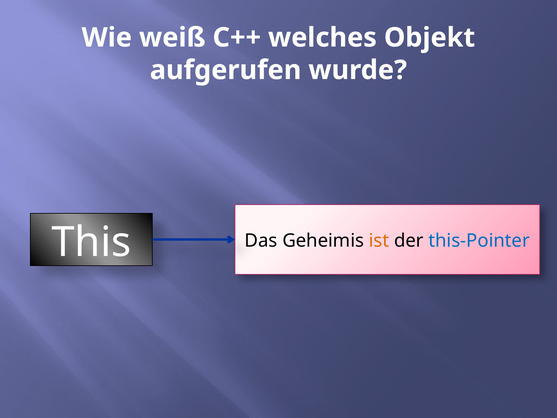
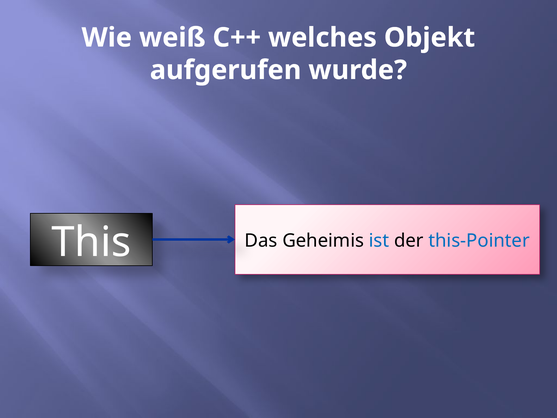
ist colour: orange -> blue
